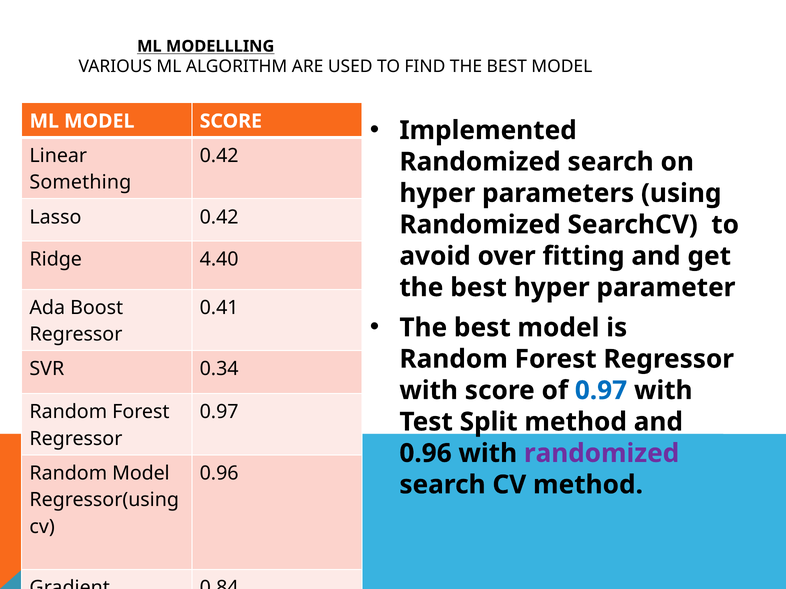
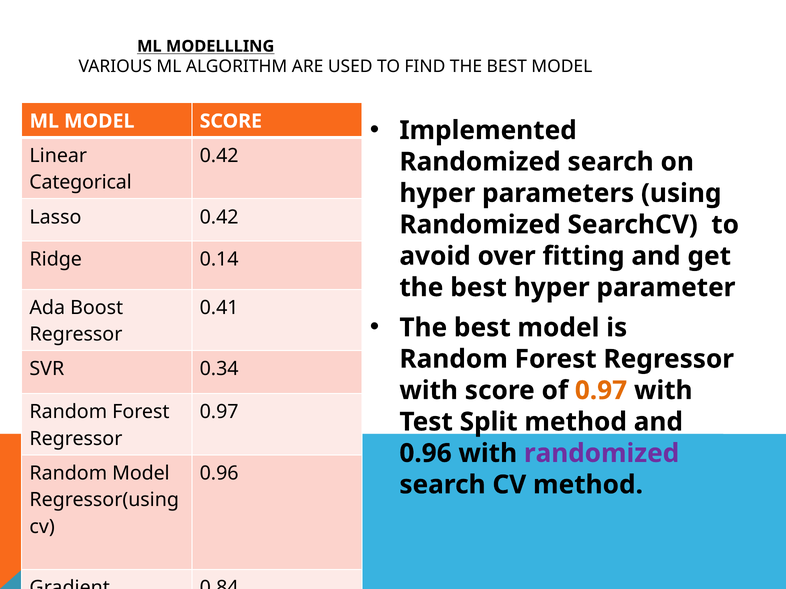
Something: Something -> Categorical
4.40: 4.40 -> 0.14
0.97 at (601, 391) colour: blue -> orange
